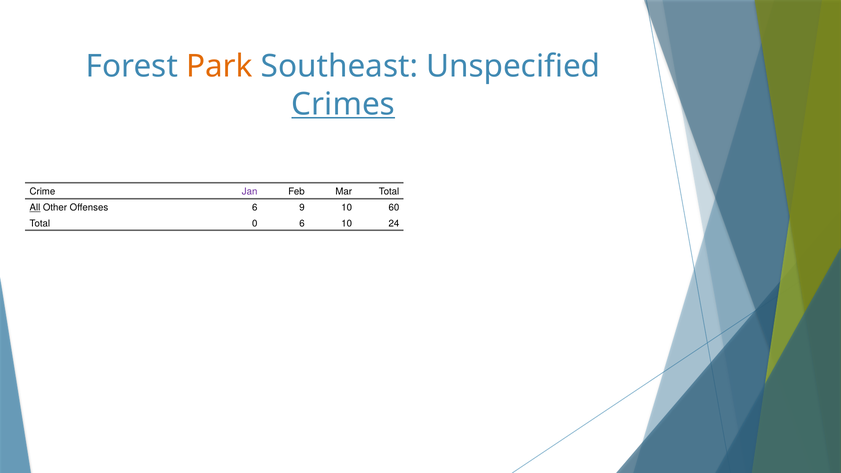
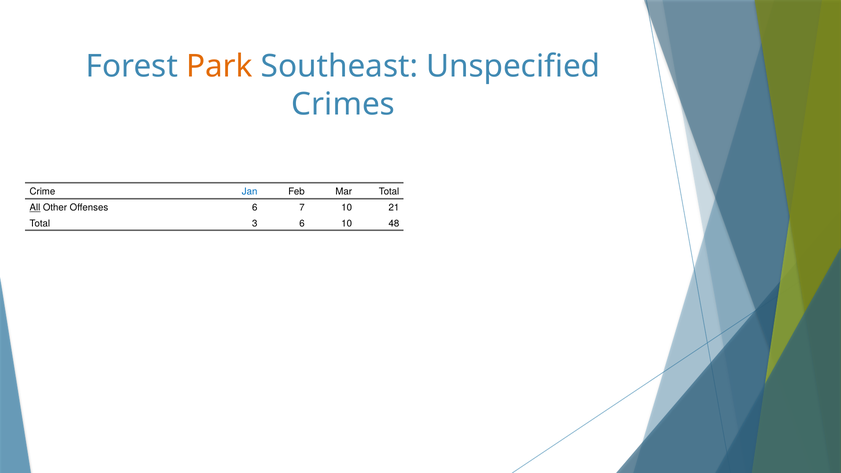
Crimes underline: present -> none
Jan colour: purple -> blue
9: 9 -> 7
60: 60 -> 21
0: 0 -> 3
24: 24 -> 48
